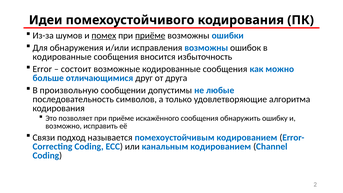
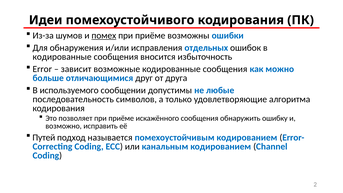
приёме at (150, 36) underline: present -> none
исправления возможны: возможны -> отдельных
состоит: состоит -> зависит
произвольную: произвольную -> используемого
Связи: Связи -> Путей
